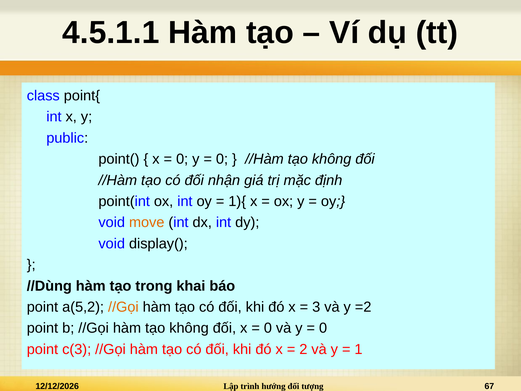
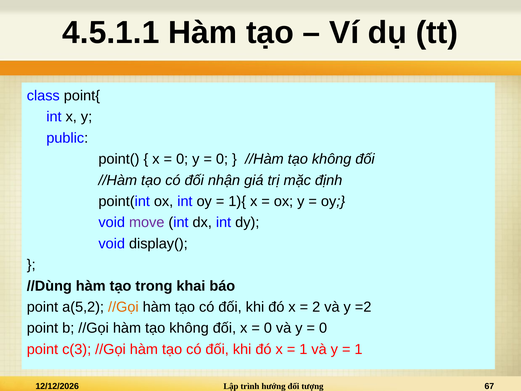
move colour: orange -> purple
3: 3 -> 2
2 at (303, 349): 2 -> 1
